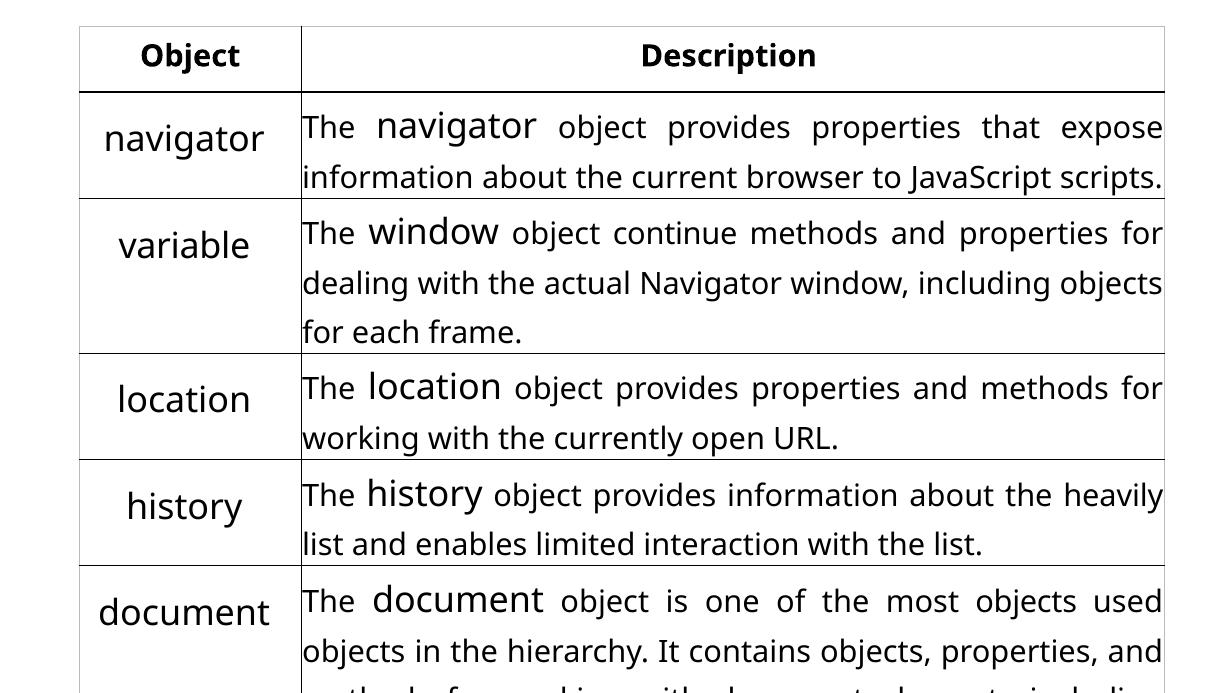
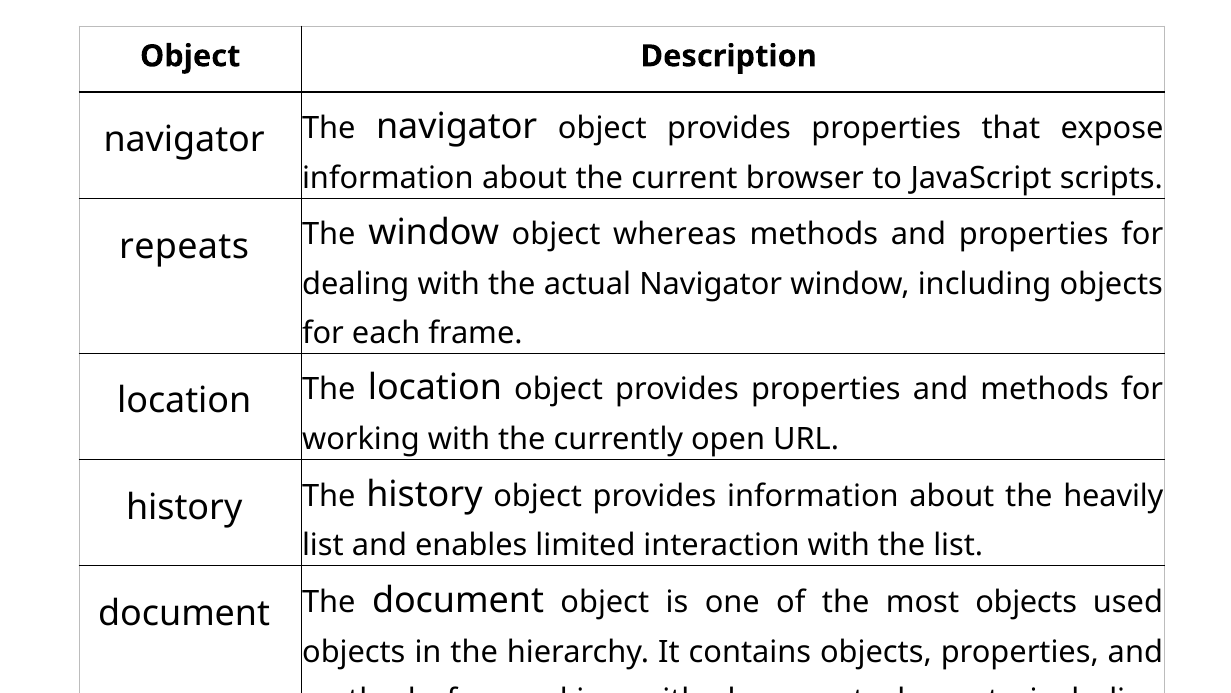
variable: variable -> repeats
continue: continue -> whereas
